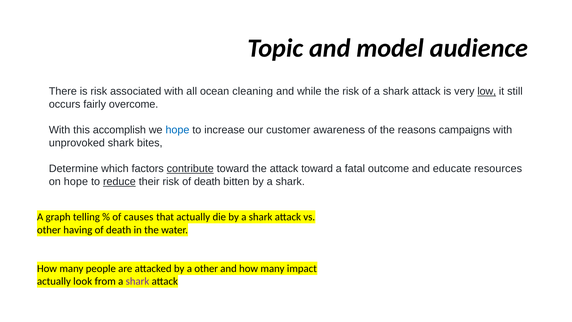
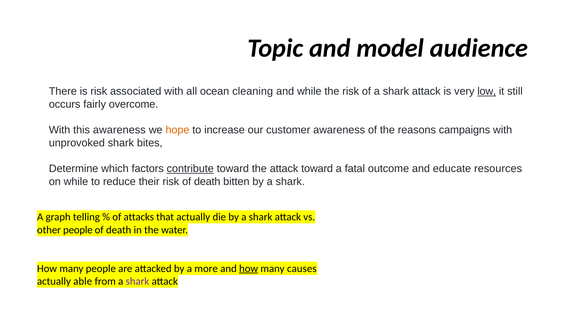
this accomplish: accomplish -> awareness
hope at (177, 130) colour: blue -> orange
on hope: hope -> while
reduce underline: present -> none
causes: causes -> attacks
other having: having -> people
a other: other -> more
how at (249, 268) underline: none -> present
impact: impact -> causes
look: look -> able
